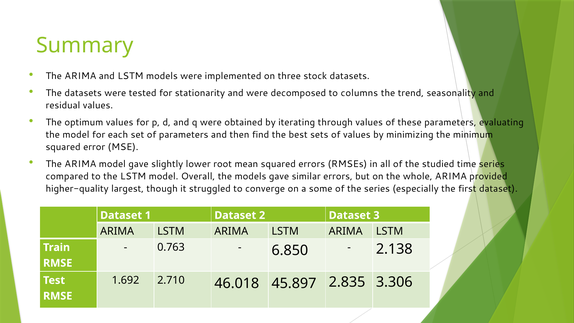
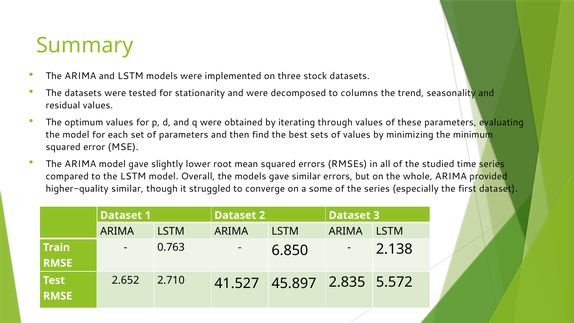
higher-quality largest: largest -> similar
1.692: 1.692 -> 2.652
46.018: 46.018 -> 41.527
3.306: 3.306 -> 5.572
